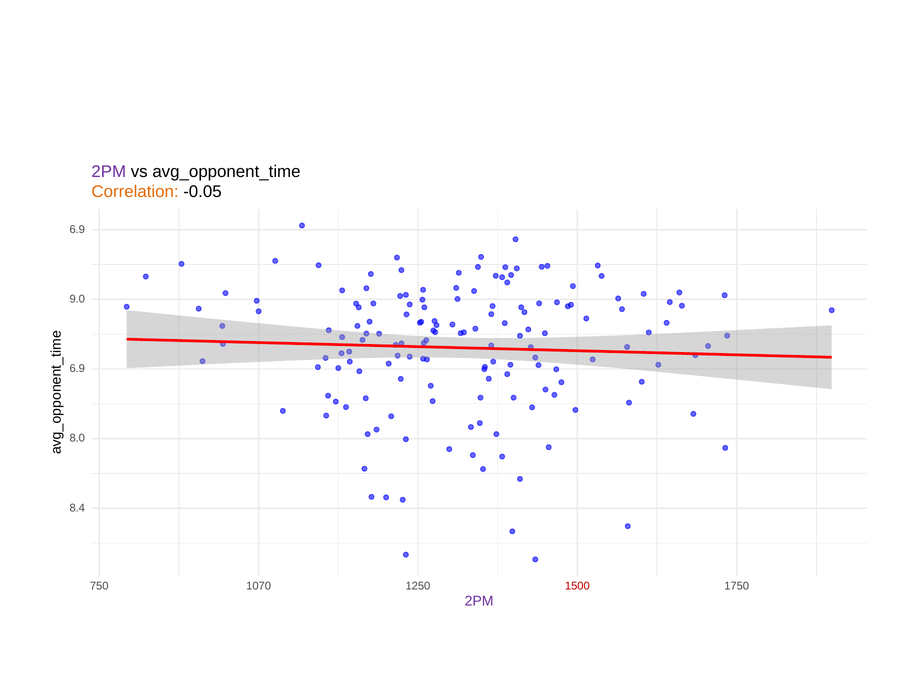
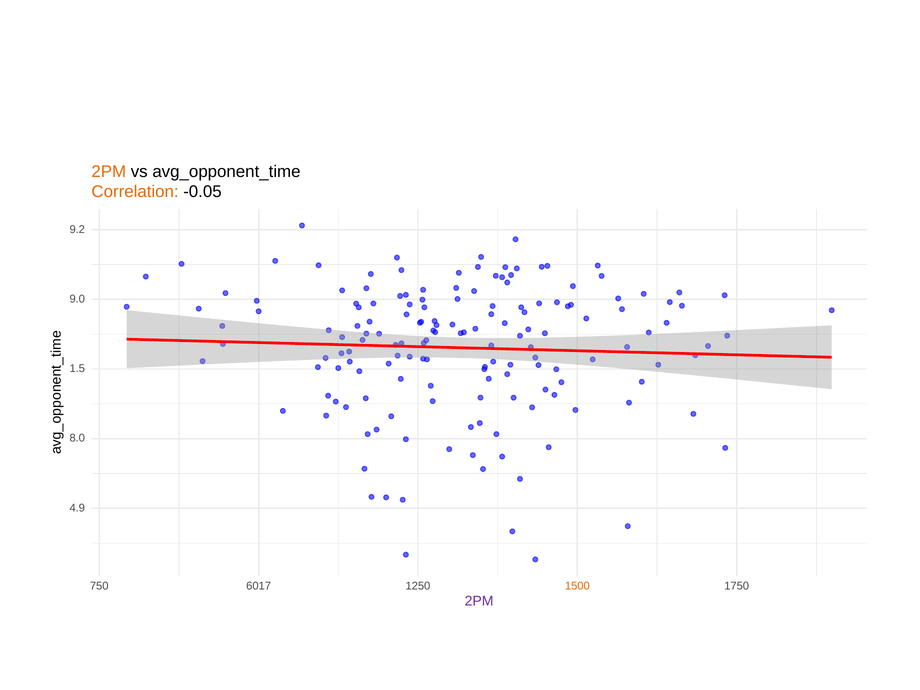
2PM at (109, 172) colour: purple -> orange
6.9 at (77, 229): 6.9 -> 9.2
6.9 at (77, 369): 6.9 -> 1.5
8.4: 8.4 -> 4.9
1070: 1070 -> 6017
1500 colour: red -> orange
